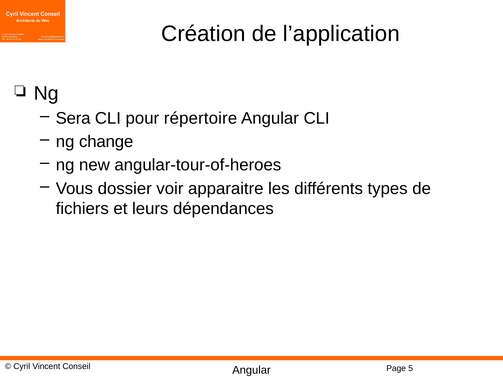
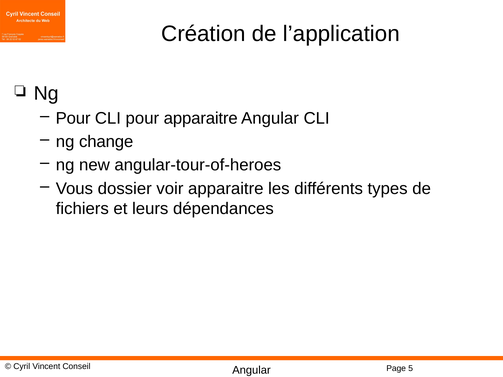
Sera at (73, 118): Sera -> Pour
pour répertoire: répertoire -> apparaitre
